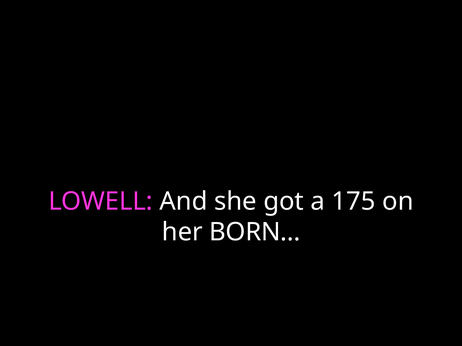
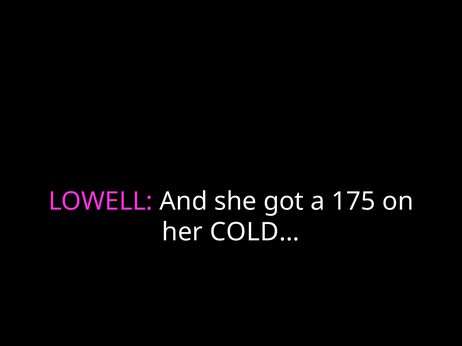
BORN…: BORN… -> COLD…
